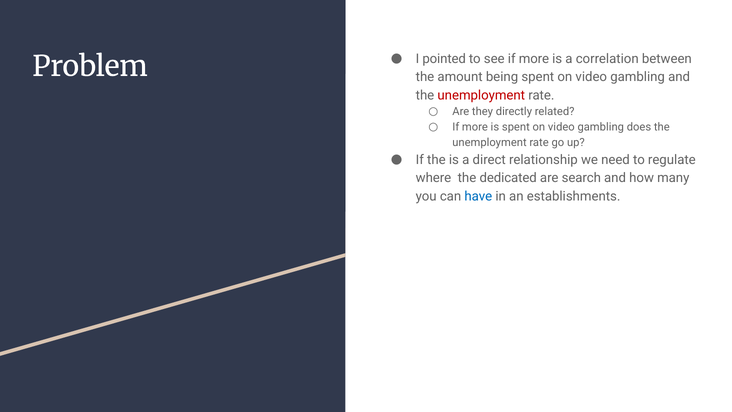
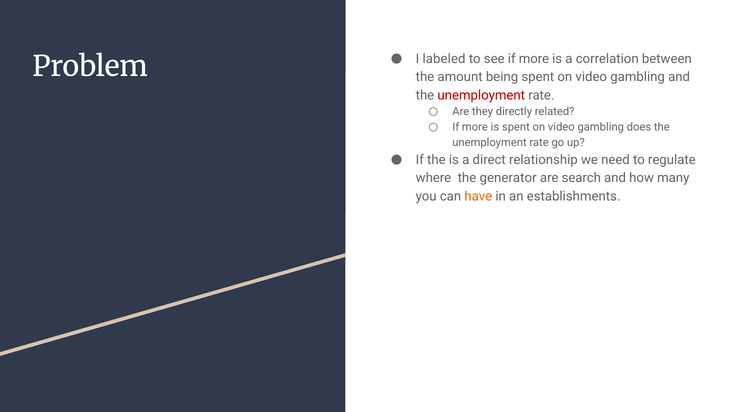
pointed: pointed -> labeled
dedicated: dedicated -> generator
have colour: blue -> orange
